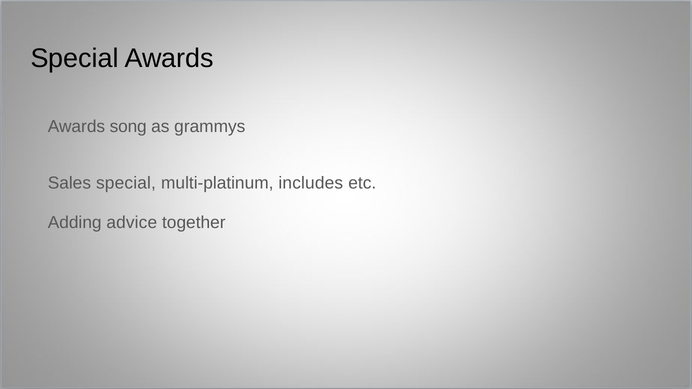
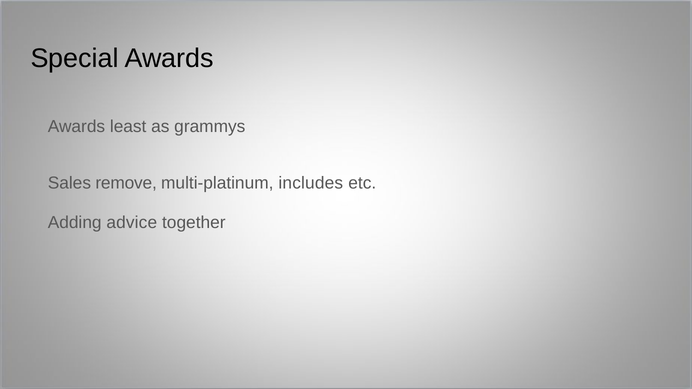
song: song -> least
Sales special: special -> remove
